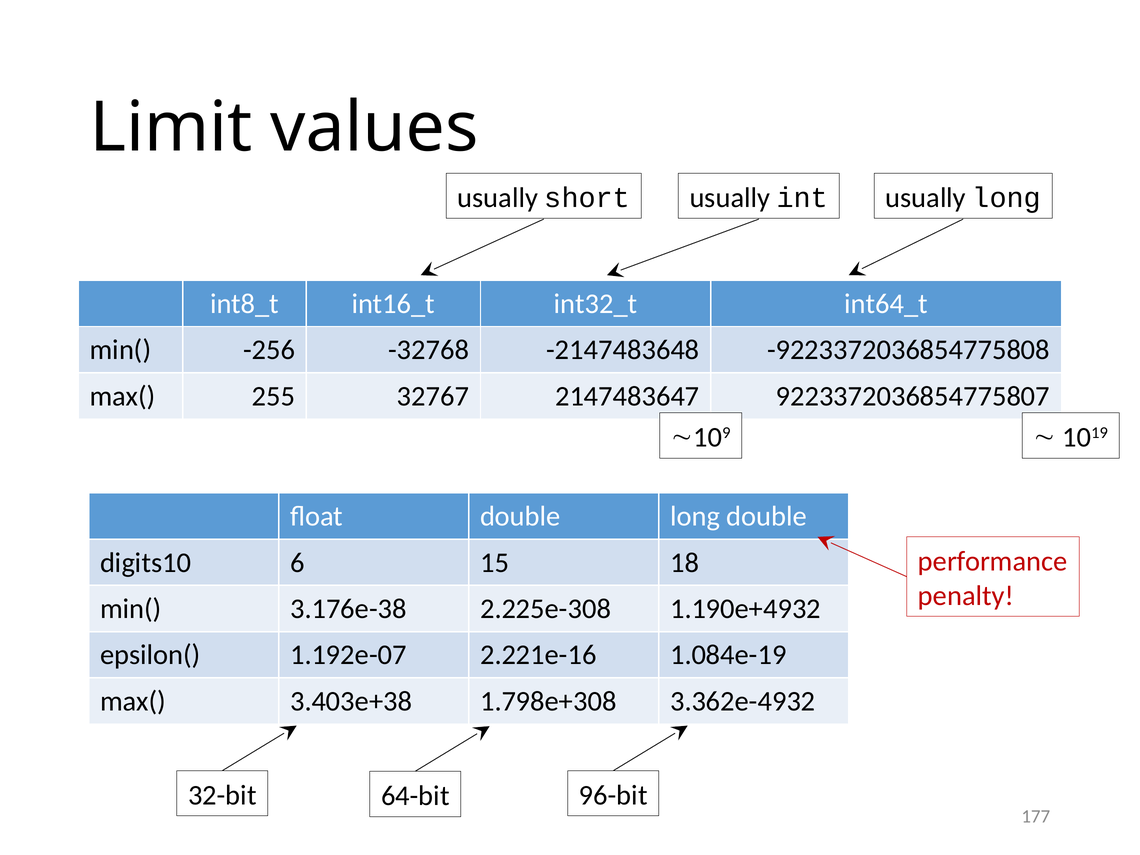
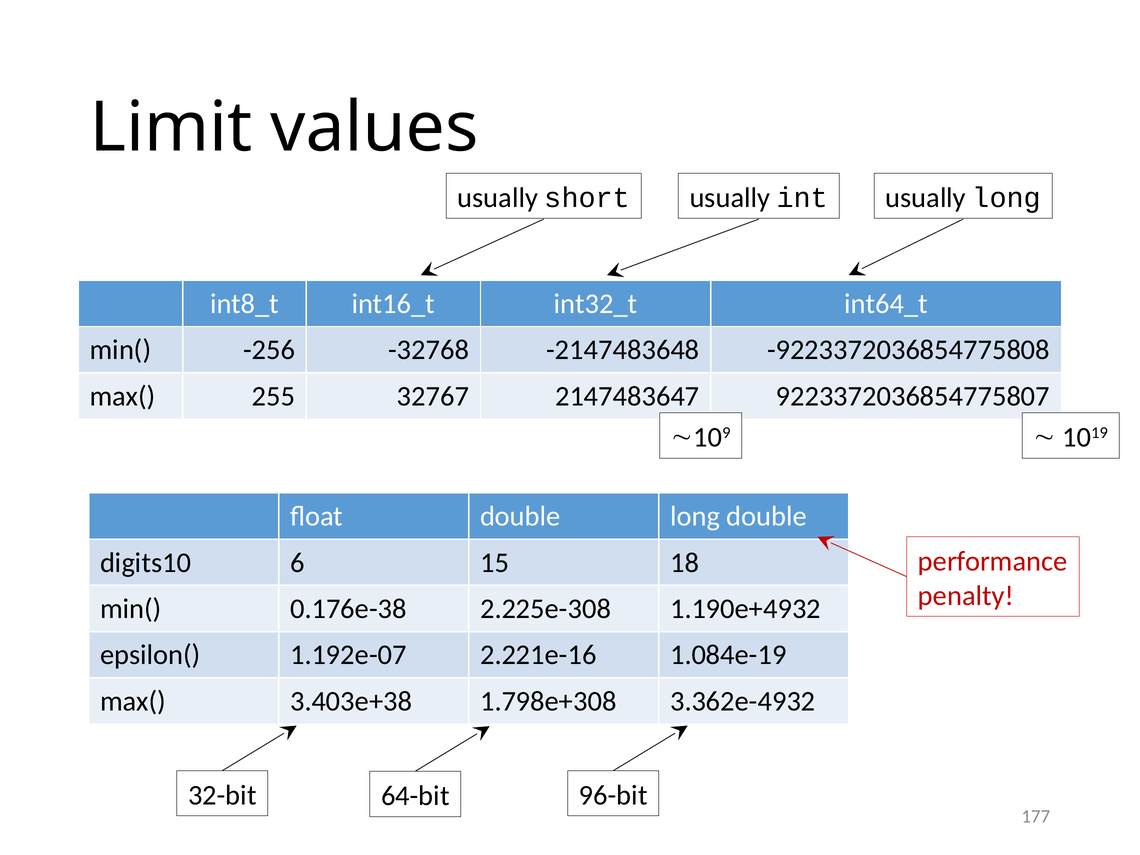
3.176e-38: 3.176e-38 -> 0.176e-38
